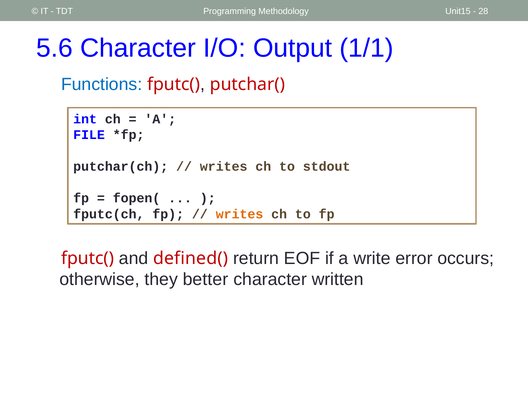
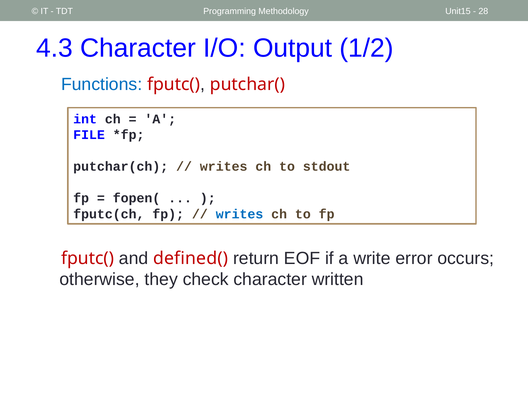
5.6: 5.6 -> 4.3
1/1: 1/1 -> 1/2
writes at (240, 214) colour: orange -> blue
better: better -> check
